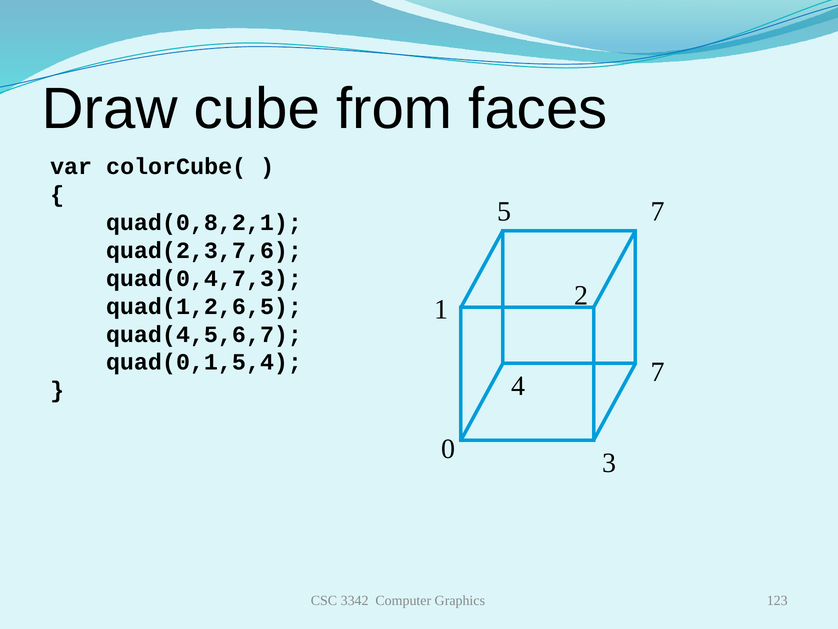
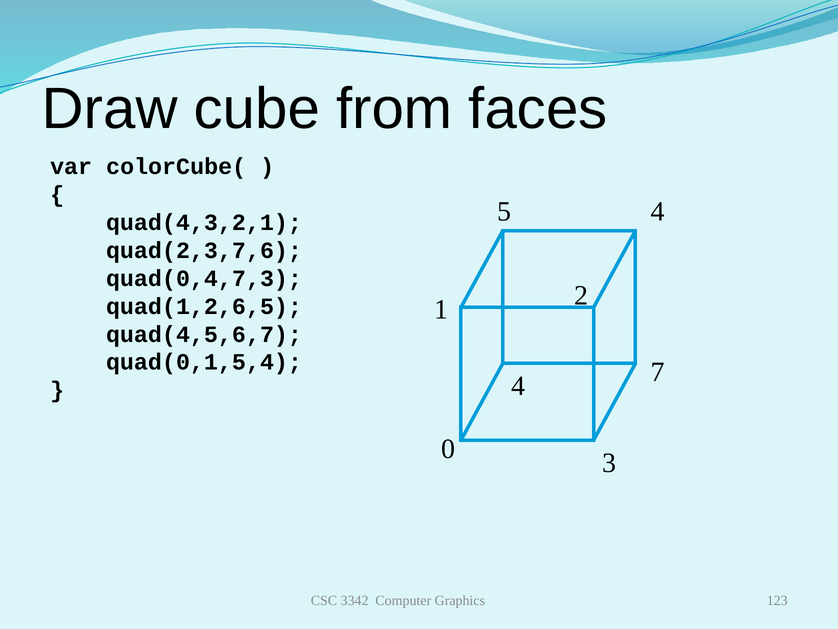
5 7: 7 -> 4
quad(0,8,2,1: quad(0,8,2,1 -> quad(4,3,2,1
